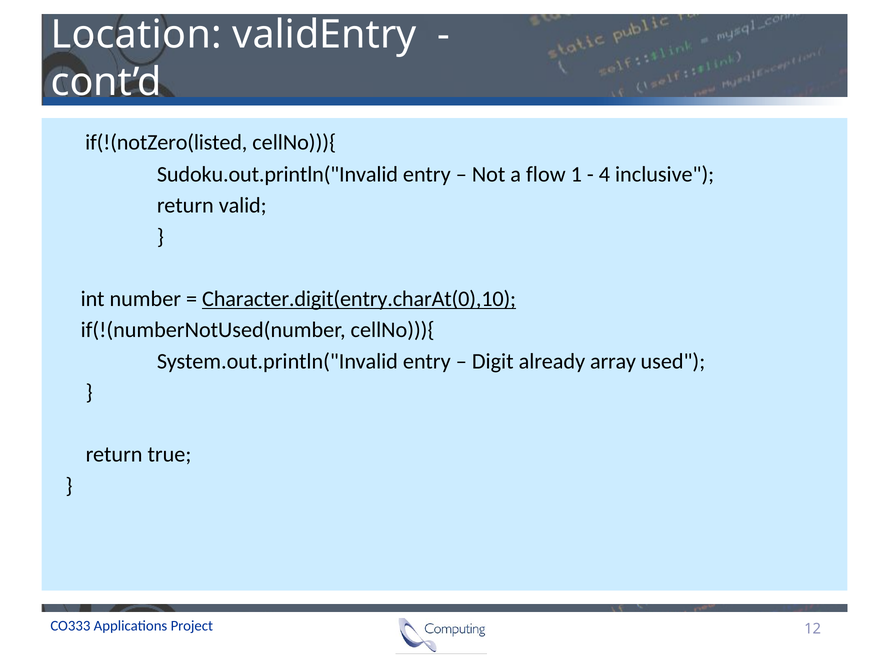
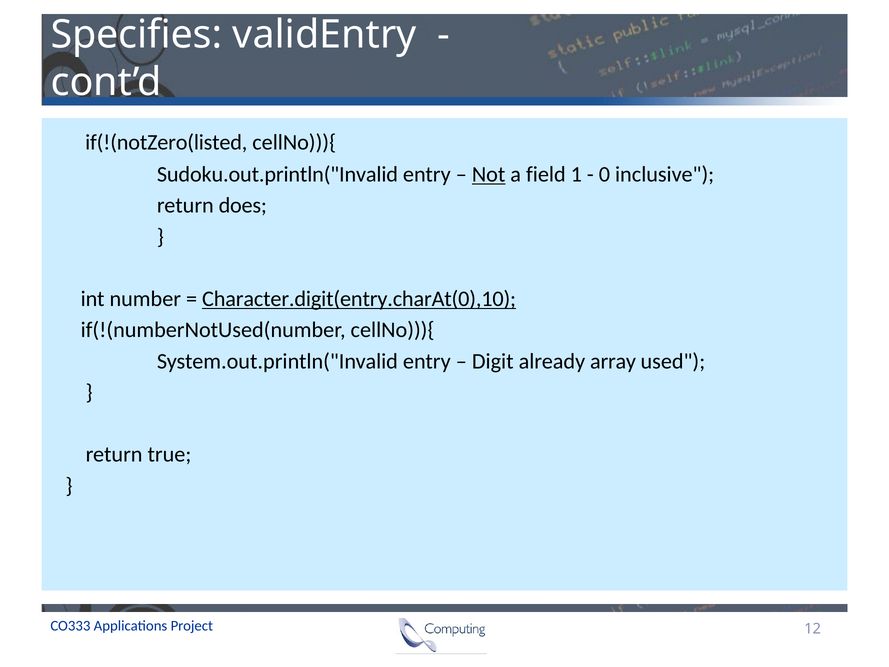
Location: Location -> Specifies
Not underline: none -> present
flow: flow -> field
4: 4 -> 0
valid: valid -> does
